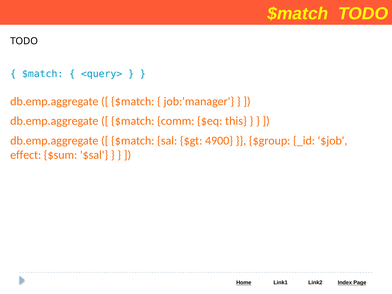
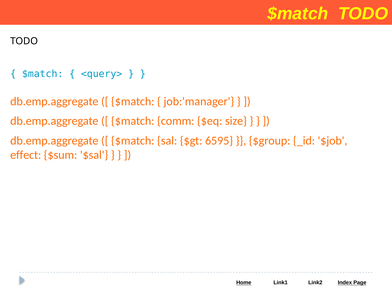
this: this -> size
4900: 4900 -> 6595
